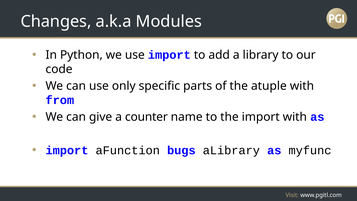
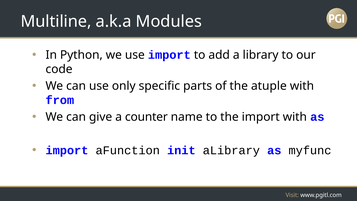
Changes: Changes -> Multiline
bugs: bugs -> init
